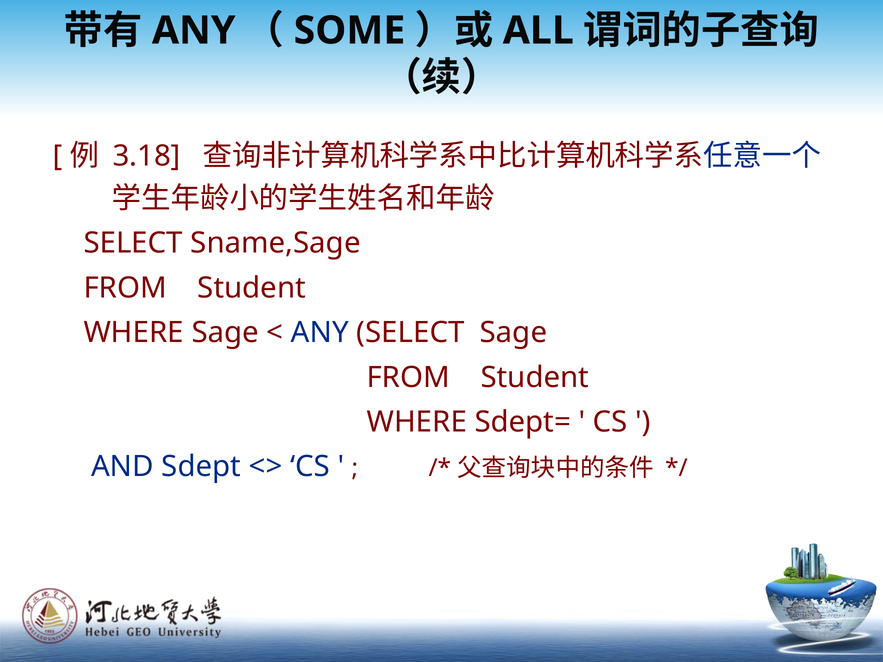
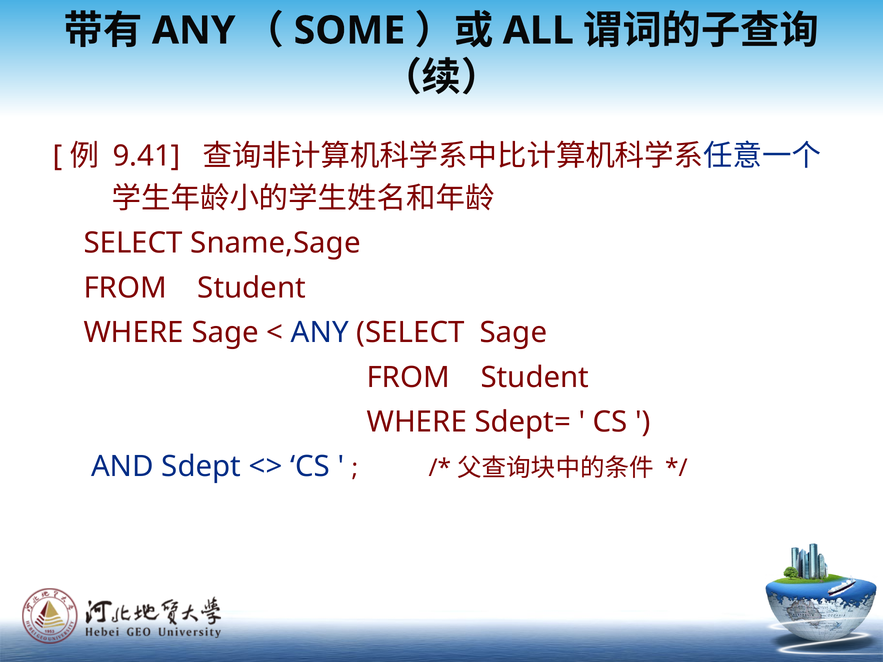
3.18: 3.18 -> 9.41
